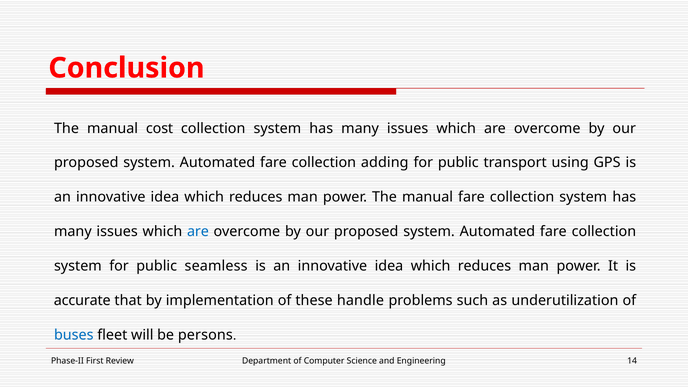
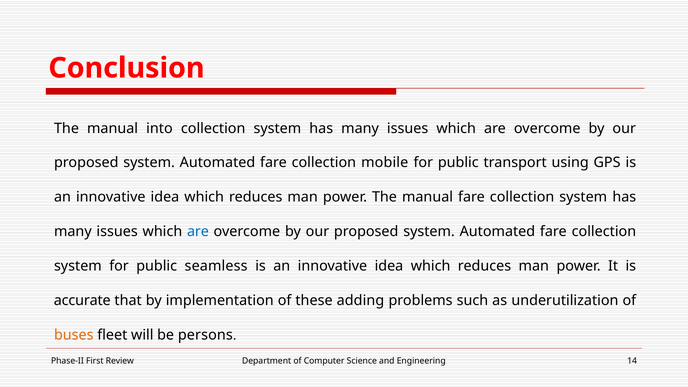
cost: cost -> into
adding: adding -> mobile
handle: handle -> adding
buses colour: blue -> orange
